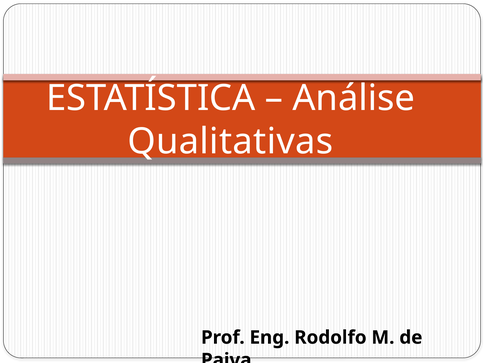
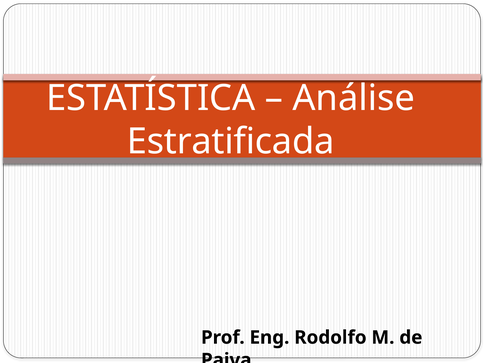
Qualitativas: Qualitativas -> Estratificada
